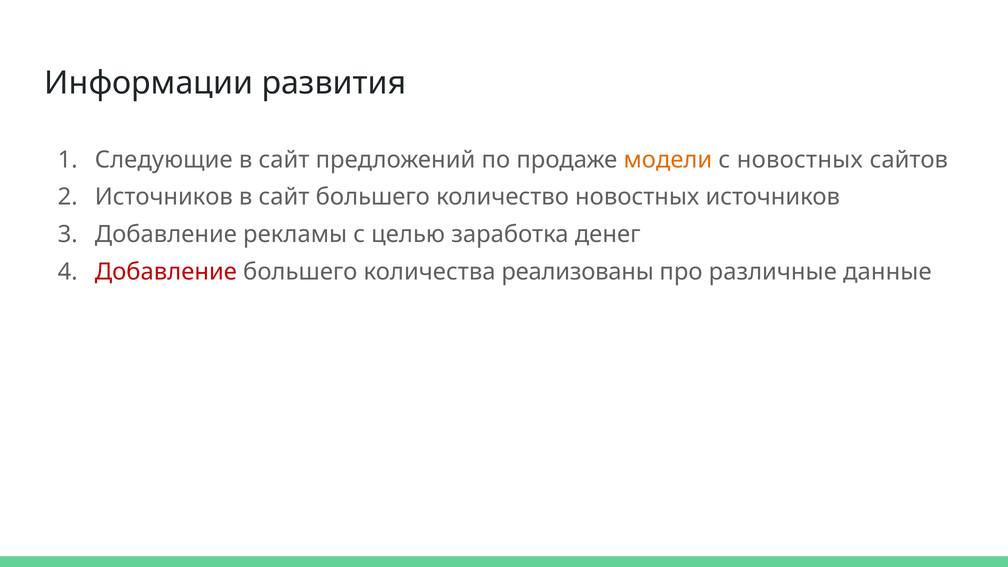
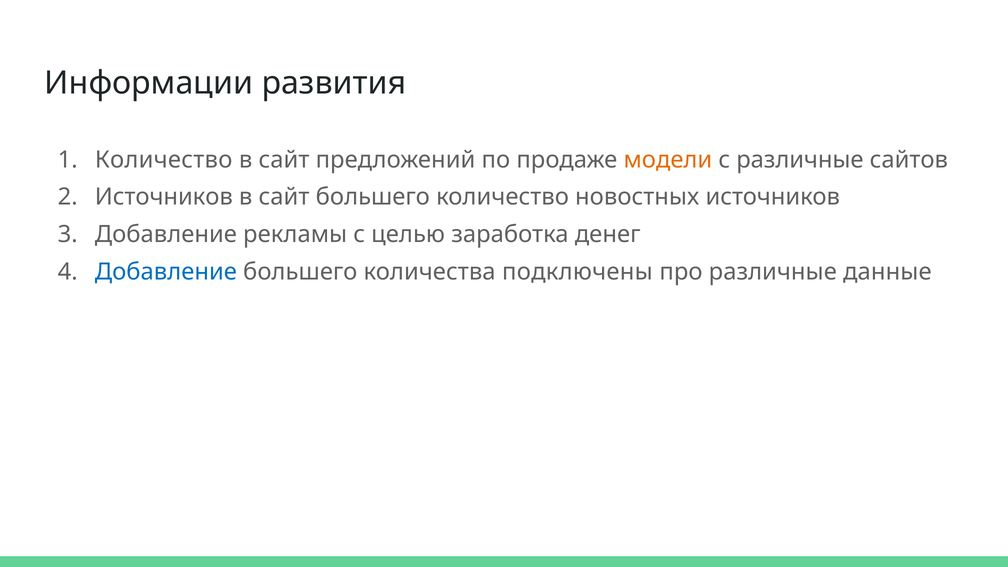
Следующие at (164, 160): Следующие -> Количество
с новостных: новостных -> различные
Добавление at (166, 272) colour: red -> blue
реализованы: реализованы -> подключены
